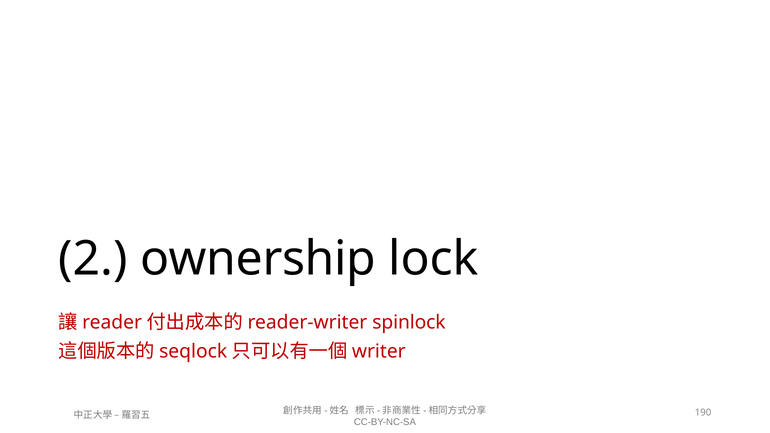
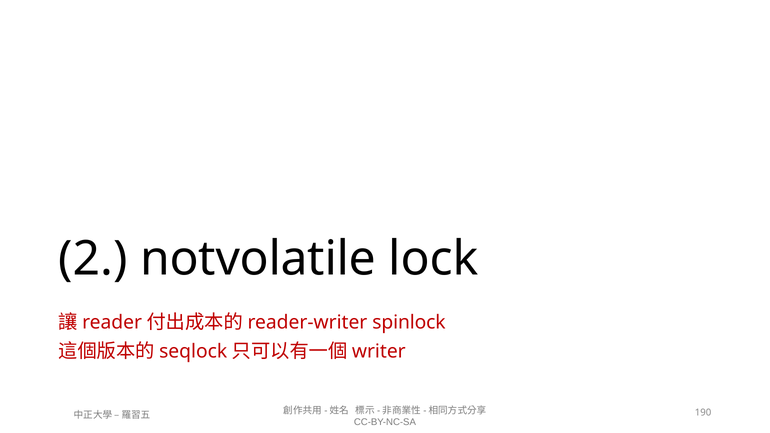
ownership: ownership -> notvolatile
